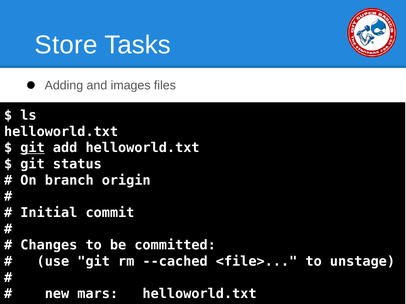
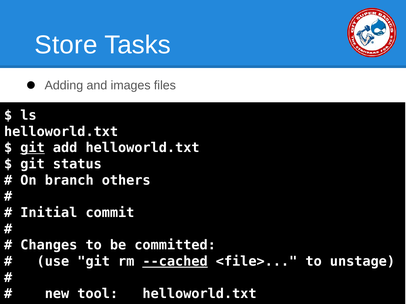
origin: origin -> others
--cached underline: none -> present
mars: mars -> tool
